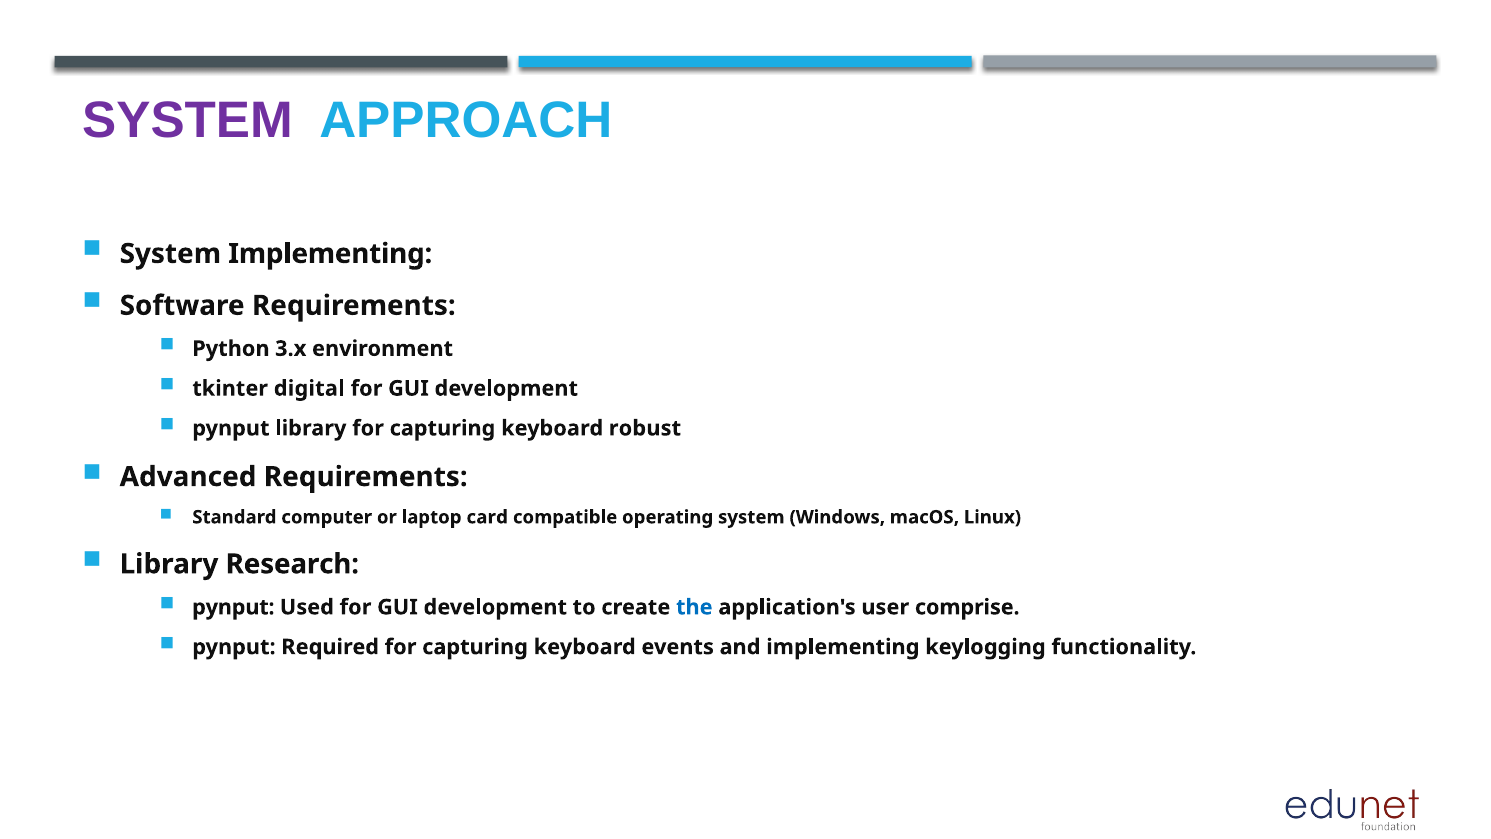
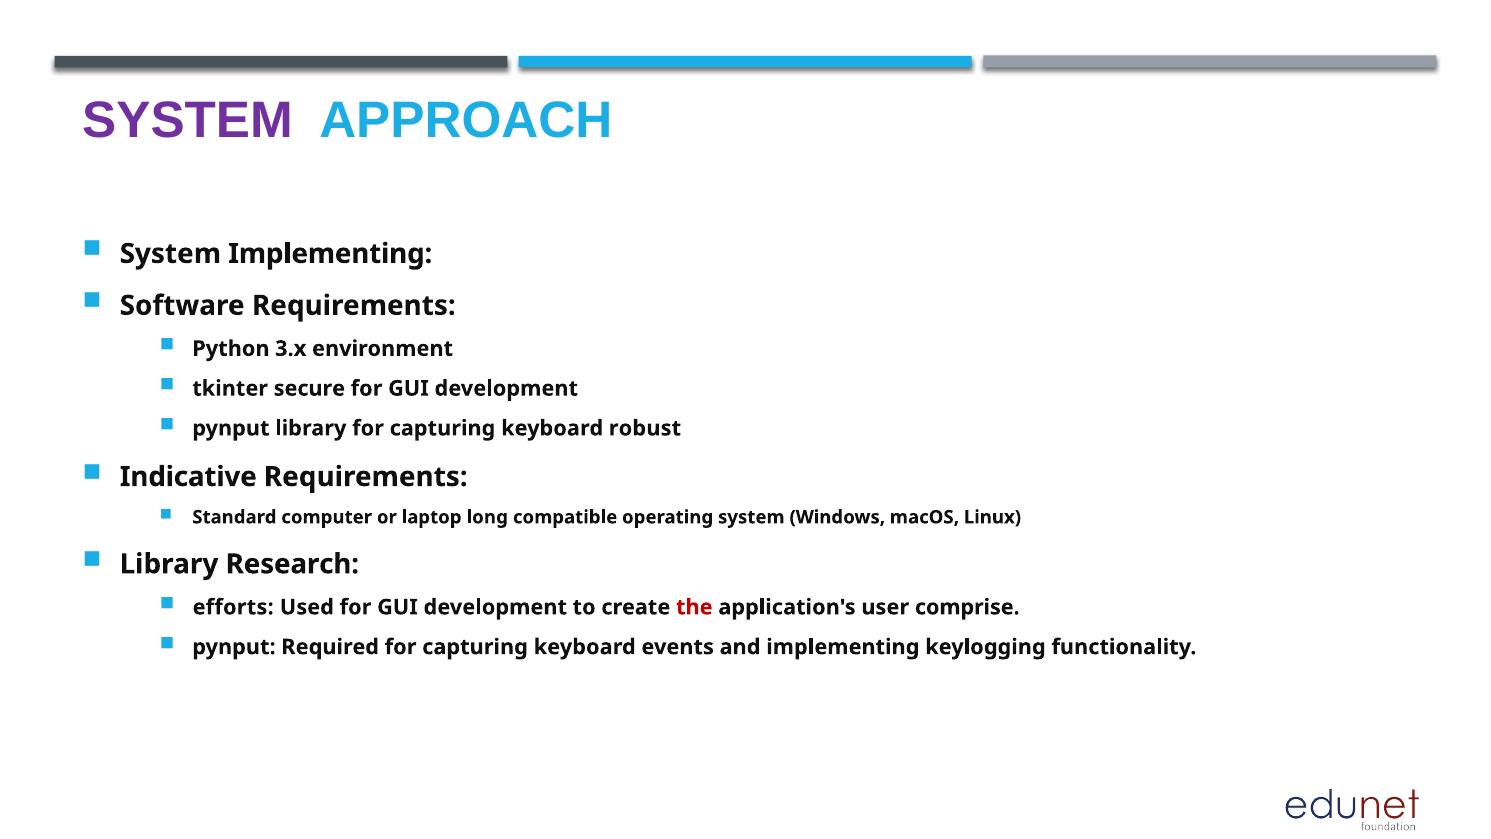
digital: digital -> secure
Advanced: Advanced -> Indicative
card: card -> long
pynput at (233, 607): pynput -> efforts
the colour: blue -> red
